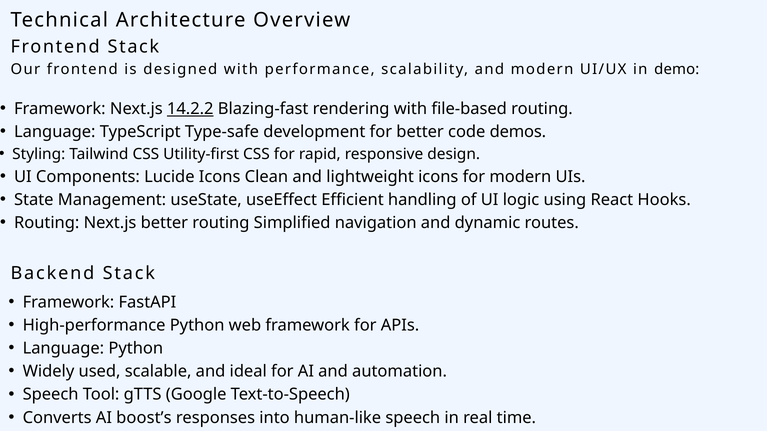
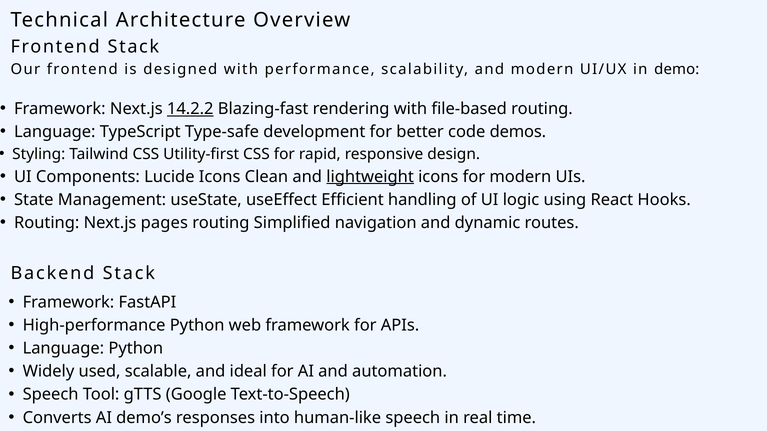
lightweight underline: none -> present
Next.js better: better -> pages
boost’s: boost’s -> demo’s
